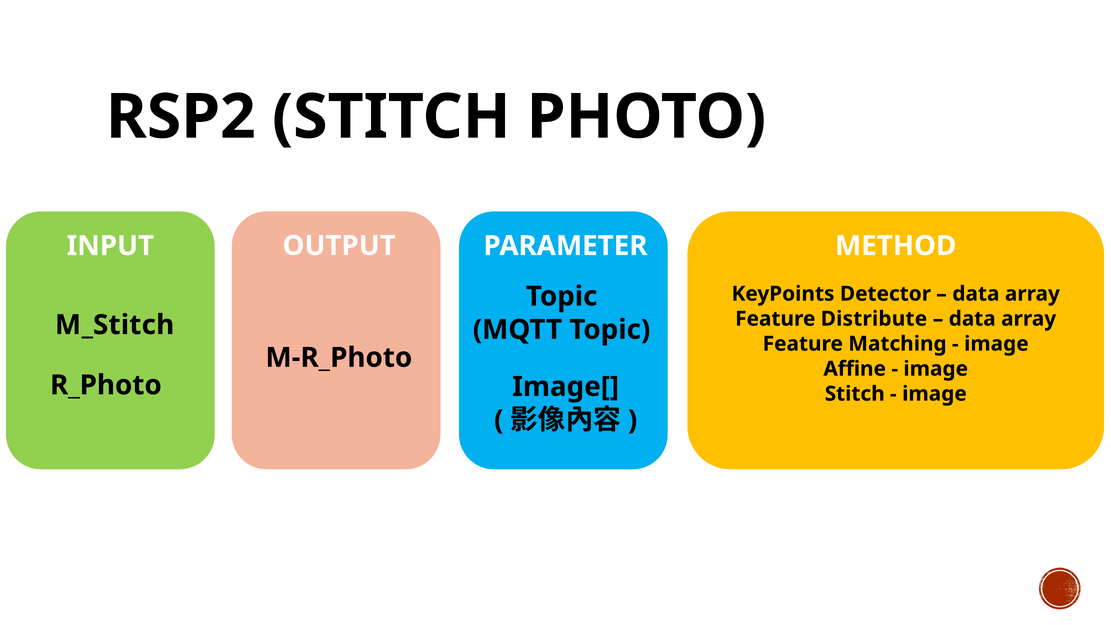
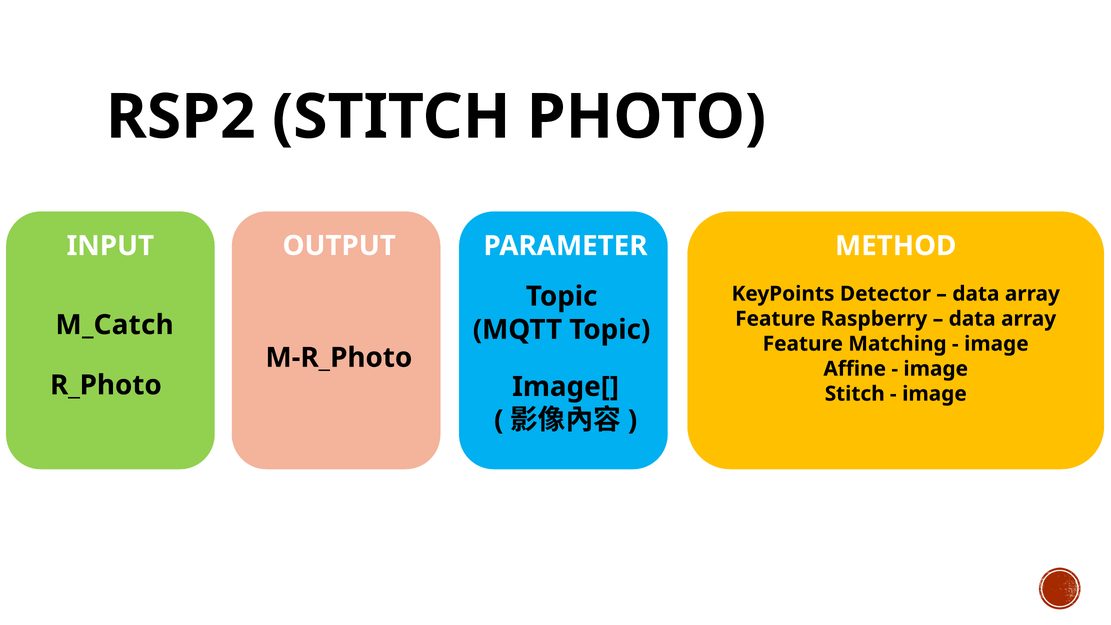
Distribute: Distribute -> Raspberry
M_Stitch: M_Stitch -> M_Catch
